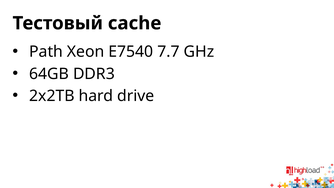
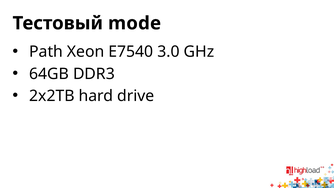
cache: cache -> mode
7.7: 7.7 -> 3.0
